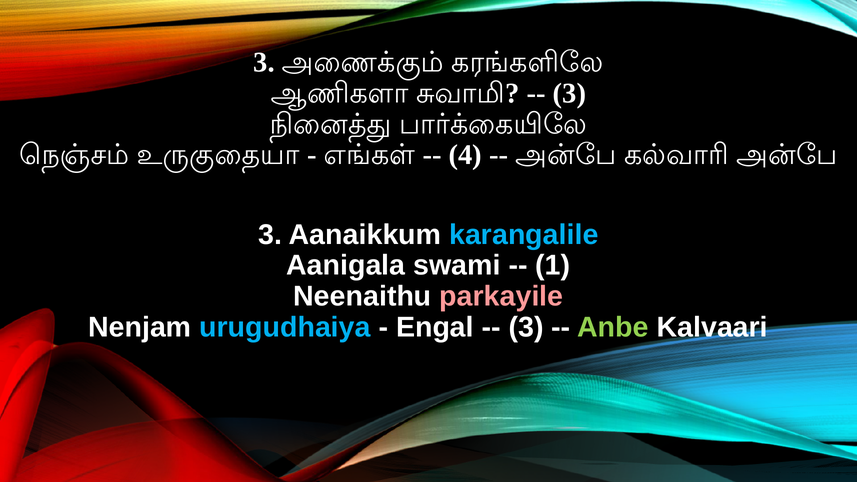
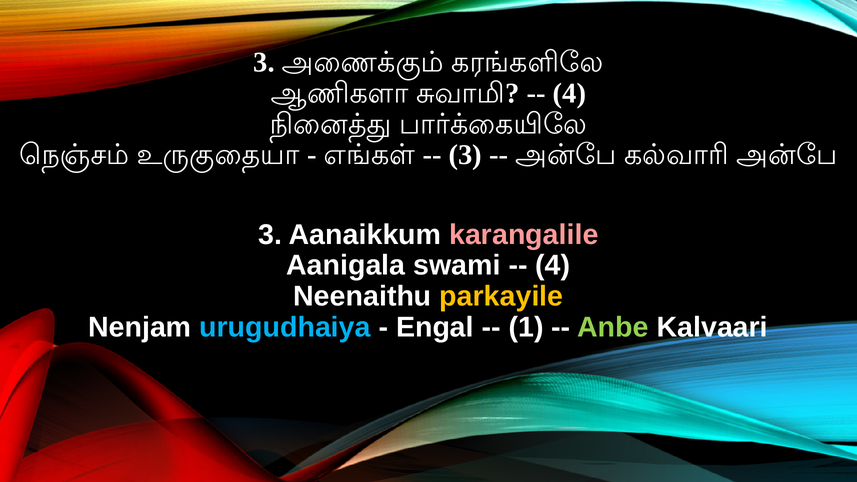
3 at (569, 93): 3 -> 4
4 at (465, 155): 4 -> 3
karangalile colour: light blue -> pink
1 at (553, 266): 1 -> 4
parkayile colour: pink -> yellow
3 at (526, 327): 3 -> 1
